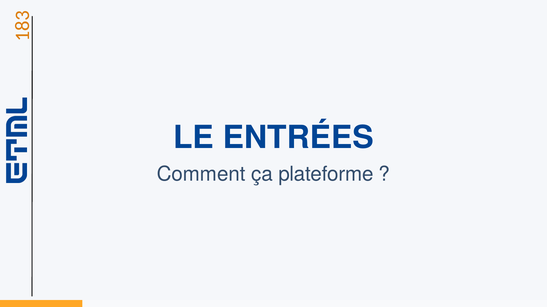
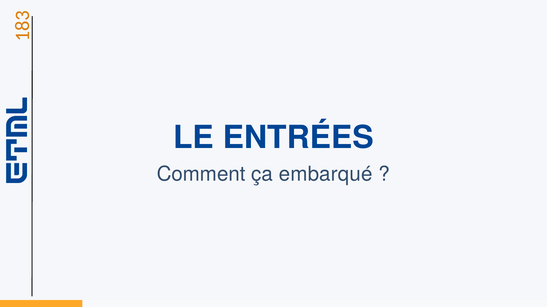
plateforme: plateforme -> embarqué
